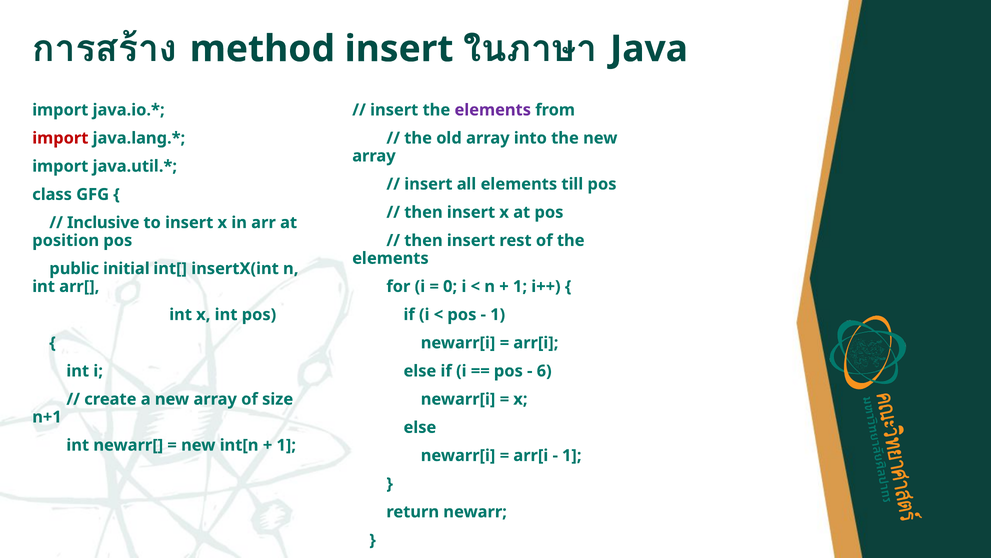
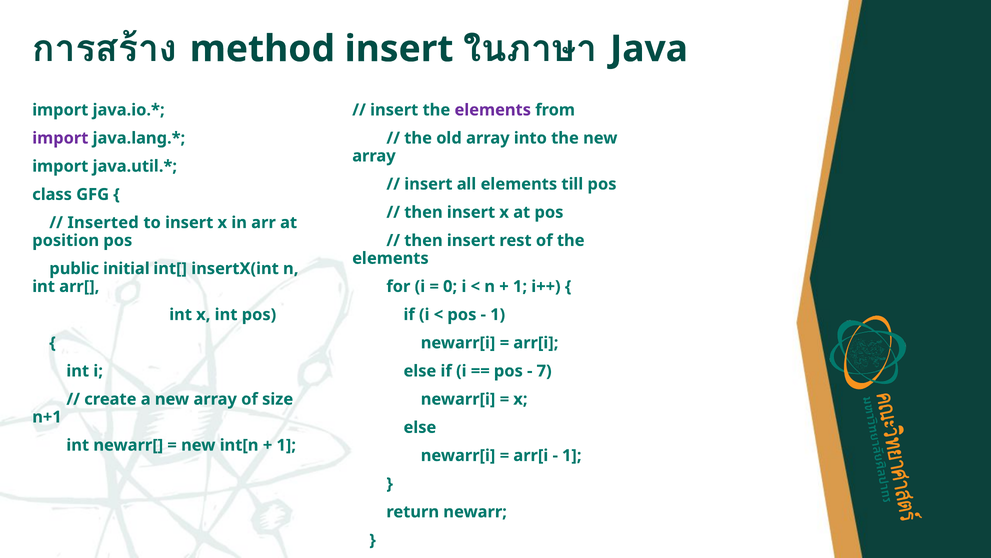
import at (60, 138) colour: red -> purple
Inclusive: Inclusive -> Inserted
6: 6 -> 7
